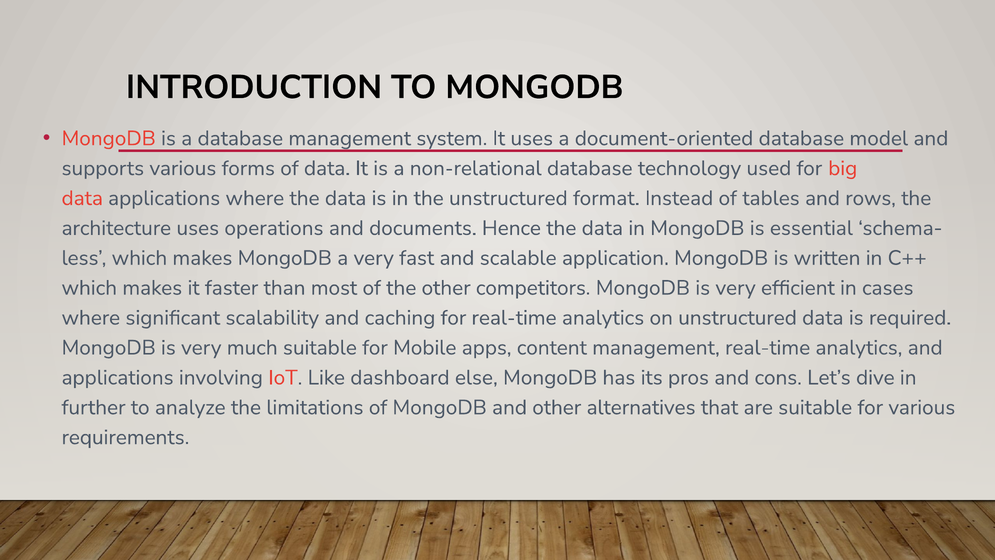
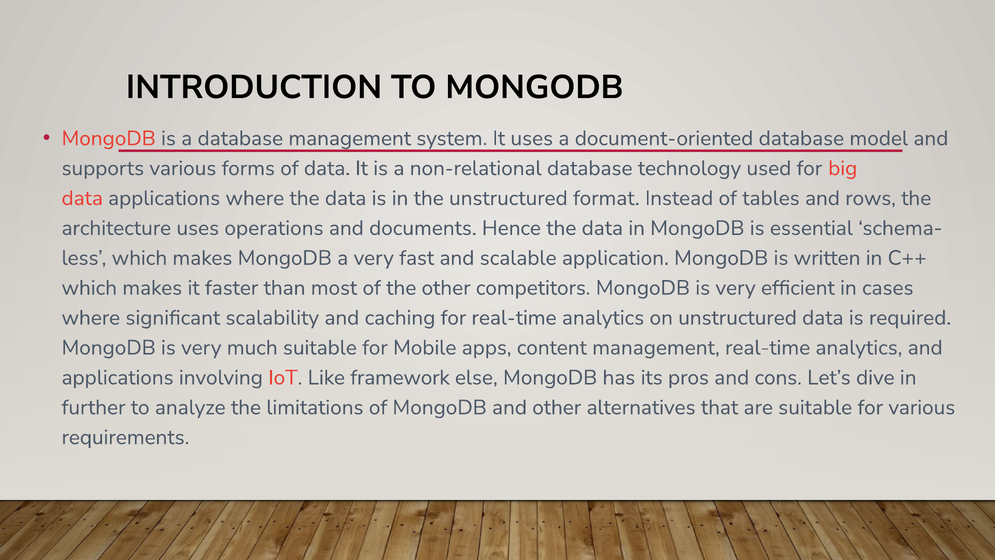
dashboard: dashboard -> framework
